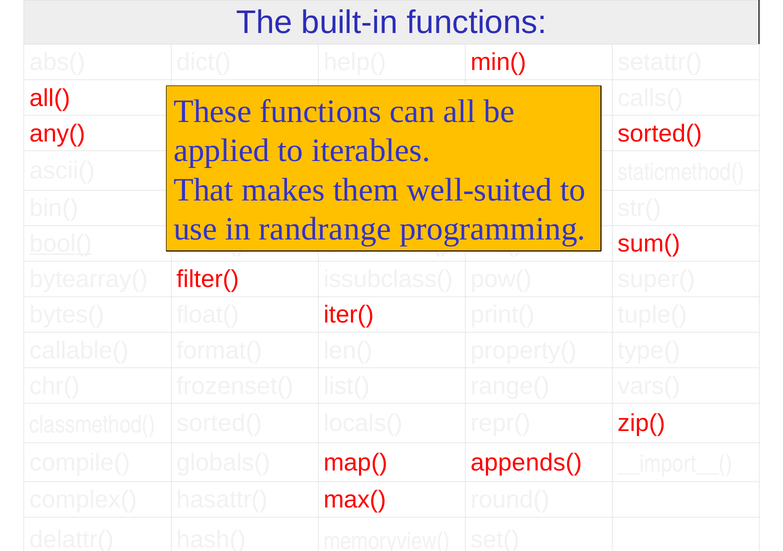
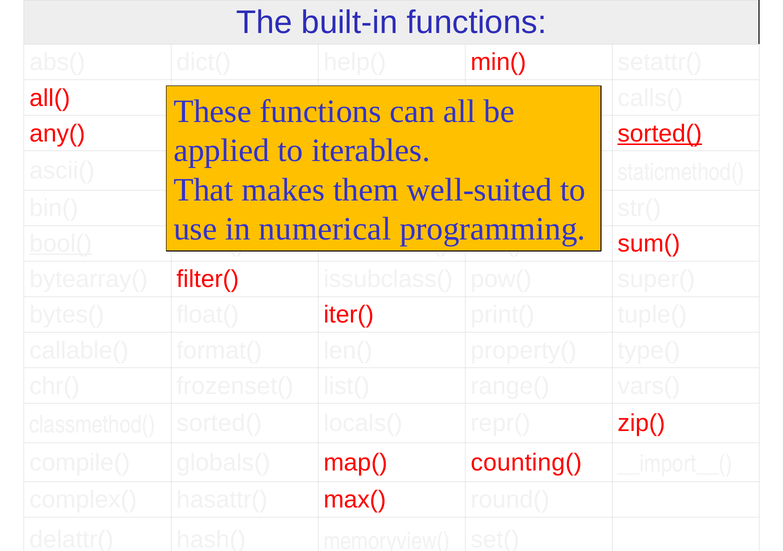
sorted( at (660, 134) underline: none -> present
randrange: randrange -> numerical
appends(: appends( -> counting(
